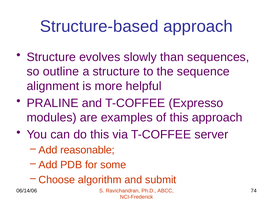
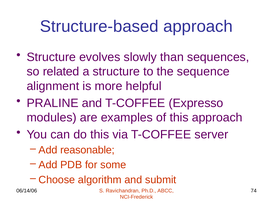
outline: outline -> related
